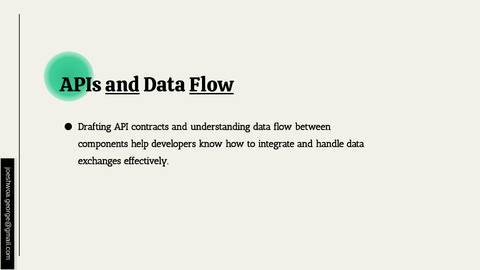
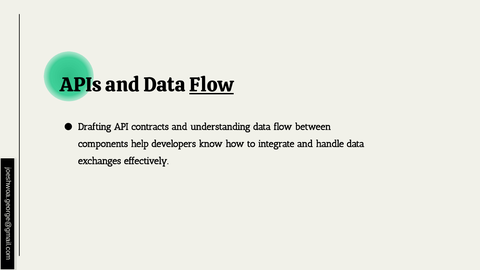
and at (122, 85) underline: present -> none
